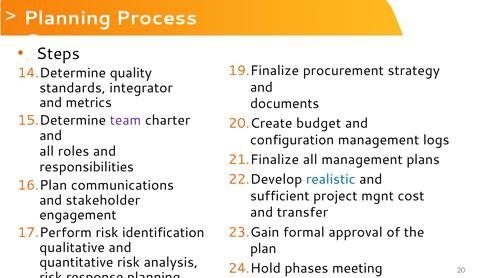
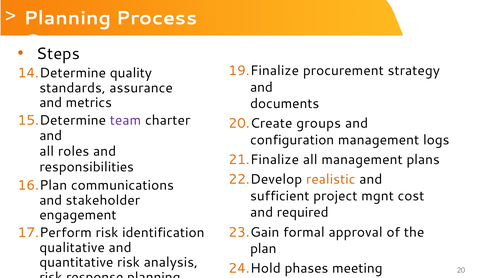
integrator: integrator -> assurance
budget: budget -> groups
realistic colour: blue -> orange
transfer: transfer -> required
